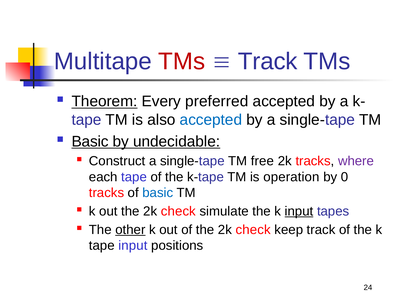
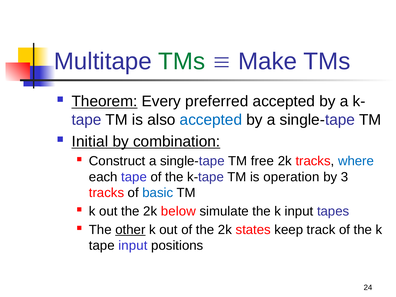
TMs at (182, 61) colour: red -> green
Track at (268, 61): Track -> Make
Basic at (90, 141): Basic -> Initial
undecidable: undecidable -> combination
where colour: purple -> blue
0: 0 -> 3
out the 2k check: check -> below
input at (299, 211) underline: present -> none
of the 2k check: check -> states
